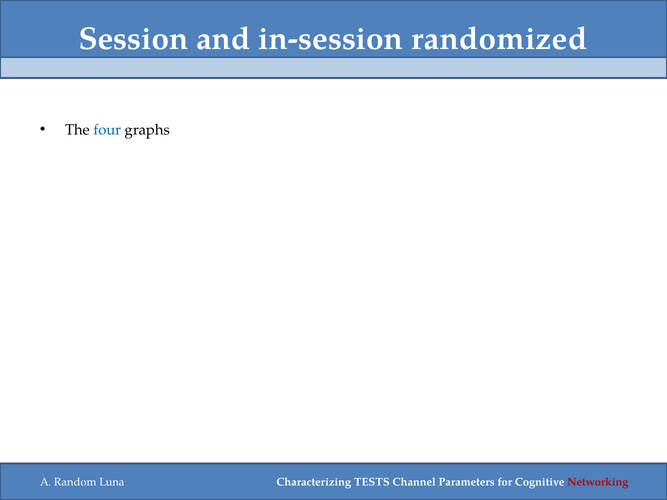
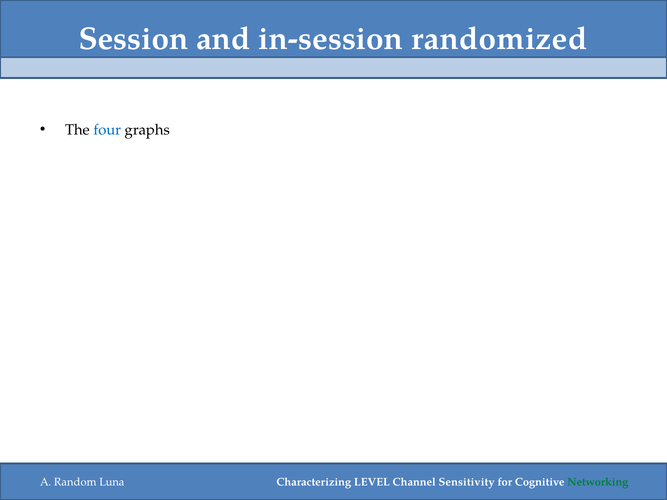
TESTS: TESTS -> LEVEL
Parameters: Parameters -> Sensitivity
Networking colour: red -> green
